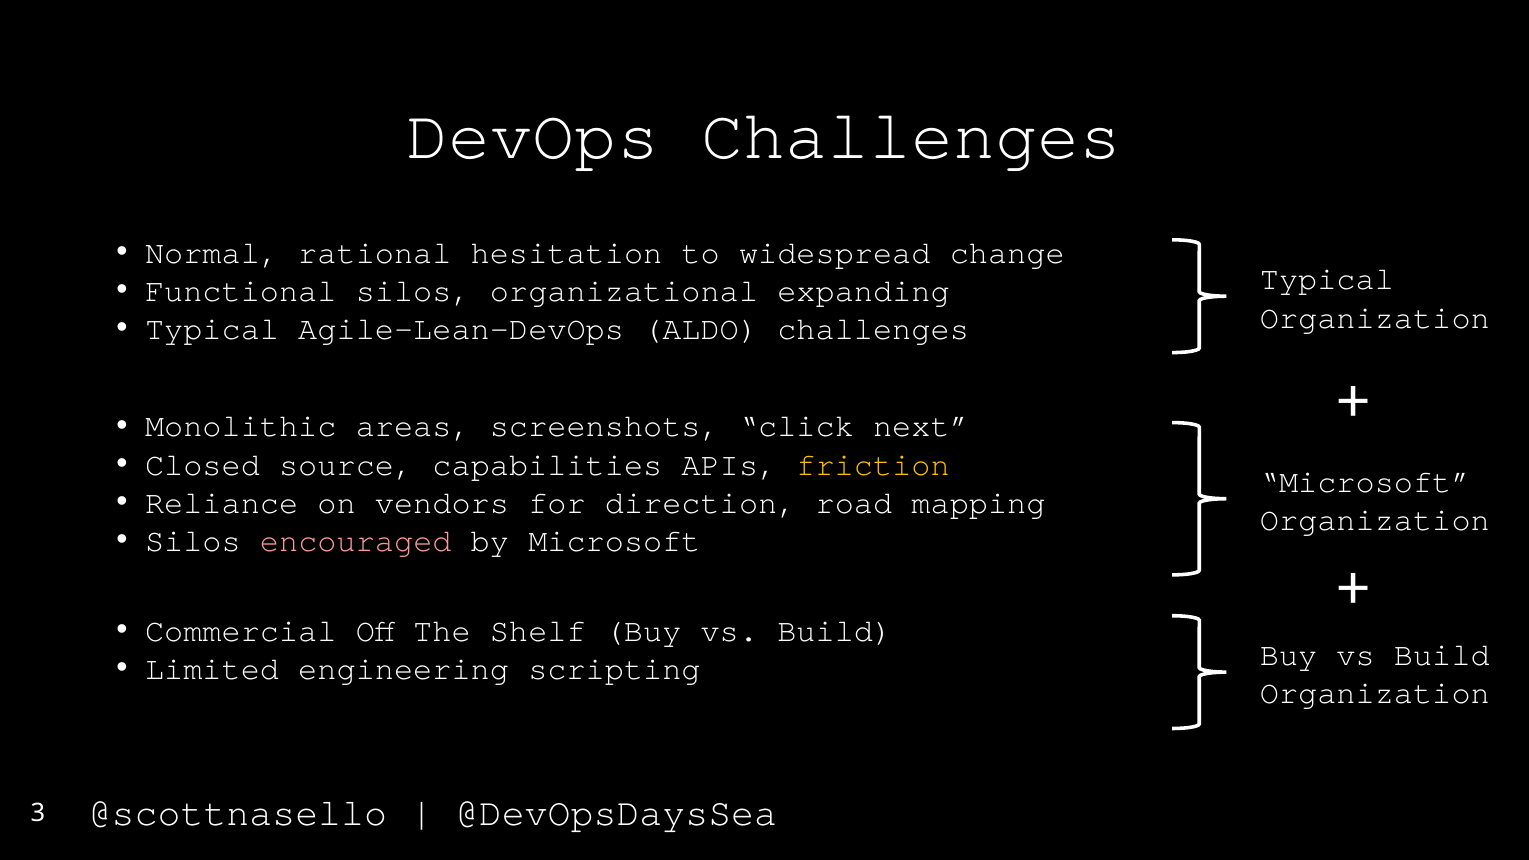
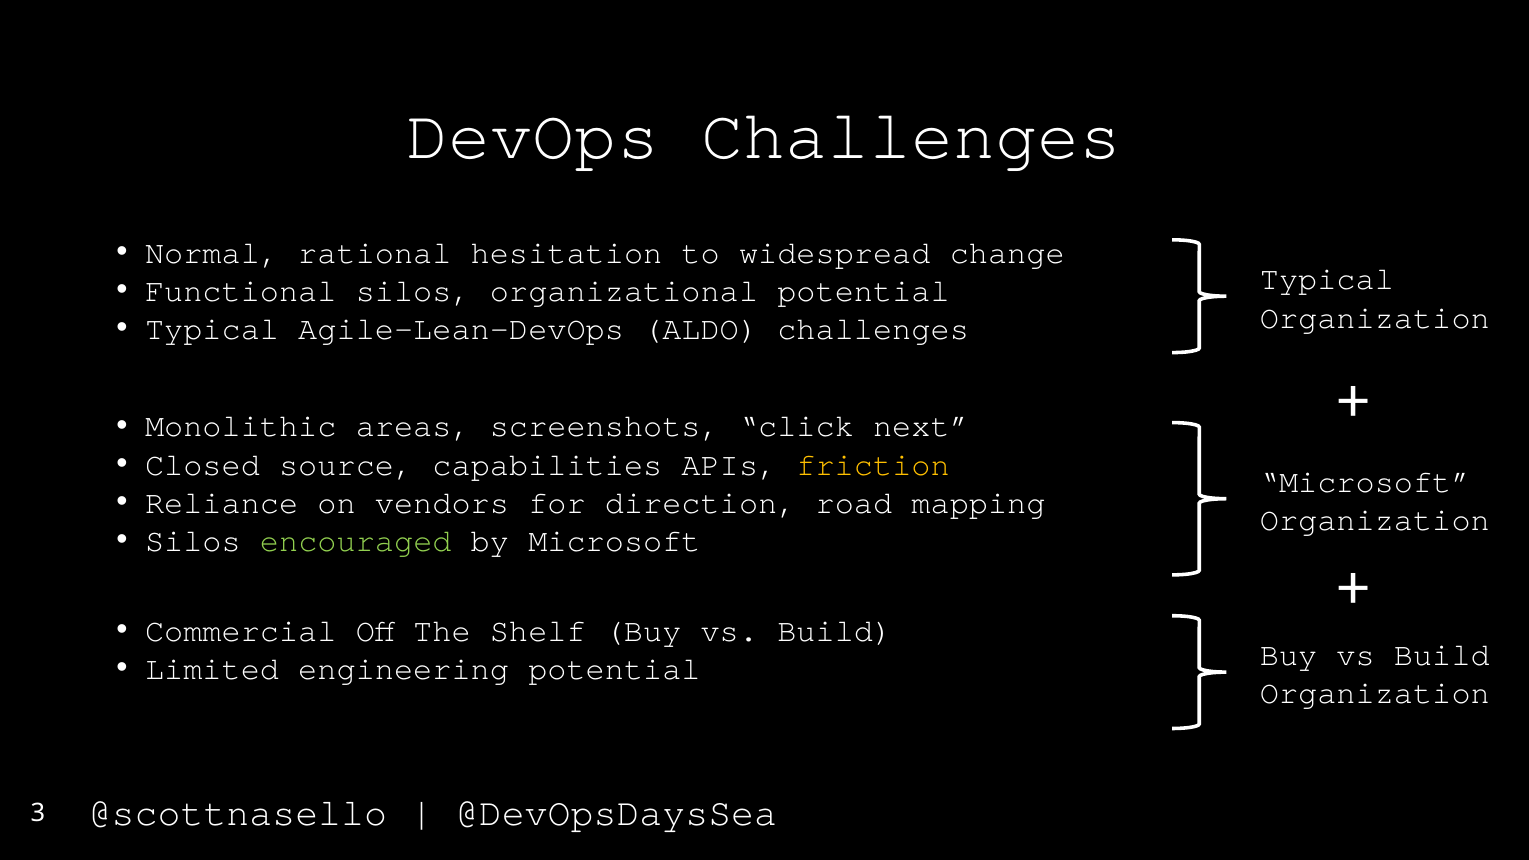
organizational expanding: expanding -> potential
encouraged colour: pink -> light green
engineering scripting: scripting -> potential
